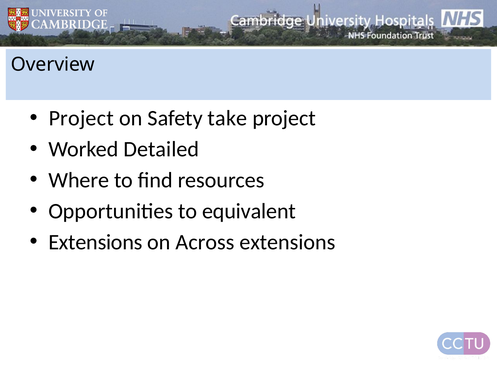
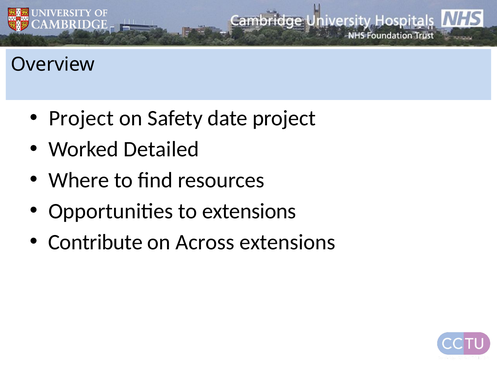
take: take -> date
to equivalent: equivalent -> extensions
Extensions at (95, 242): Extensions -> Contribute
